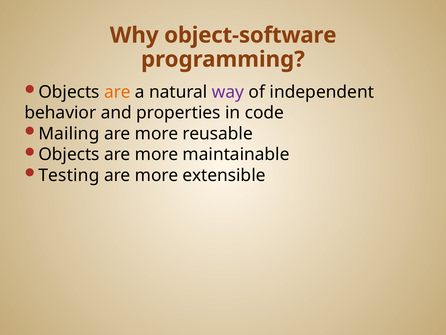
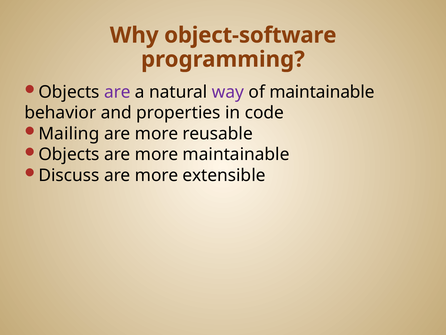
are at (117, 92) colour: orange -> purple
of independent: independent -> maintainable
Testing: Testing -> Discuss
